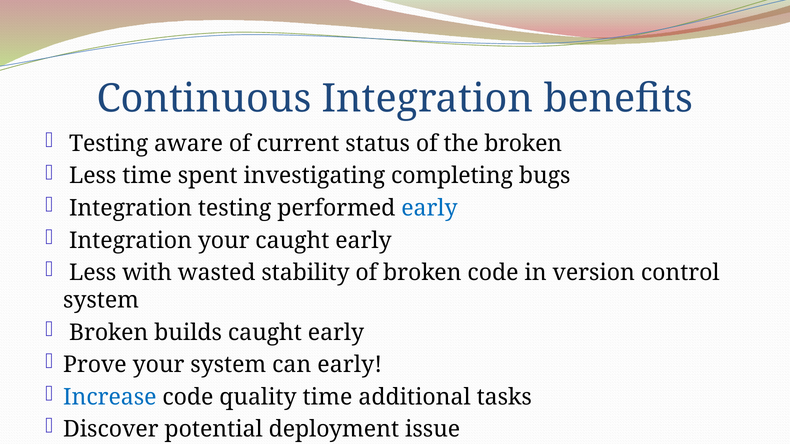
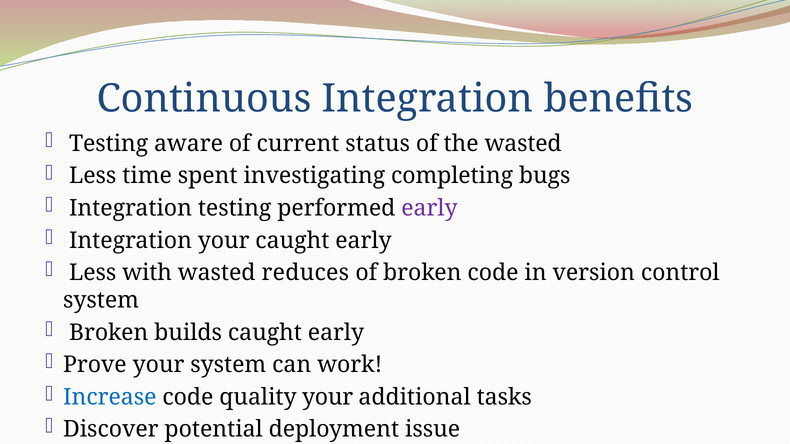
the broken: broken -> wasted
early at (429, 208) colour: blue -> purple
stability: stability -> reduces
can early: early -> work
quality time: time -> your
